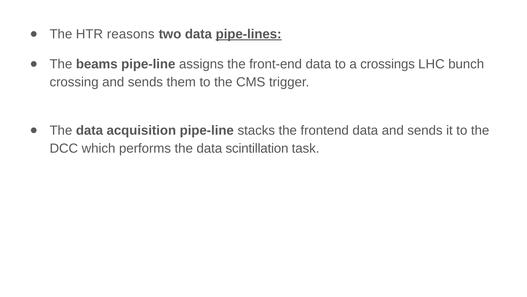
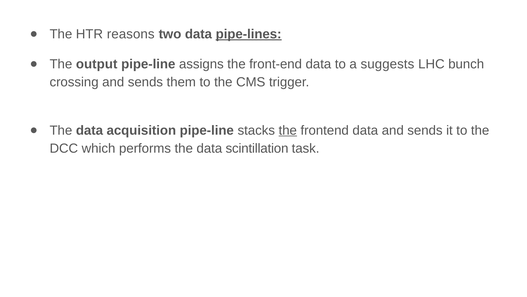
beams: beams -> output
crossings: crossings -> suggests
the at (288, 130) underline: none -> present
